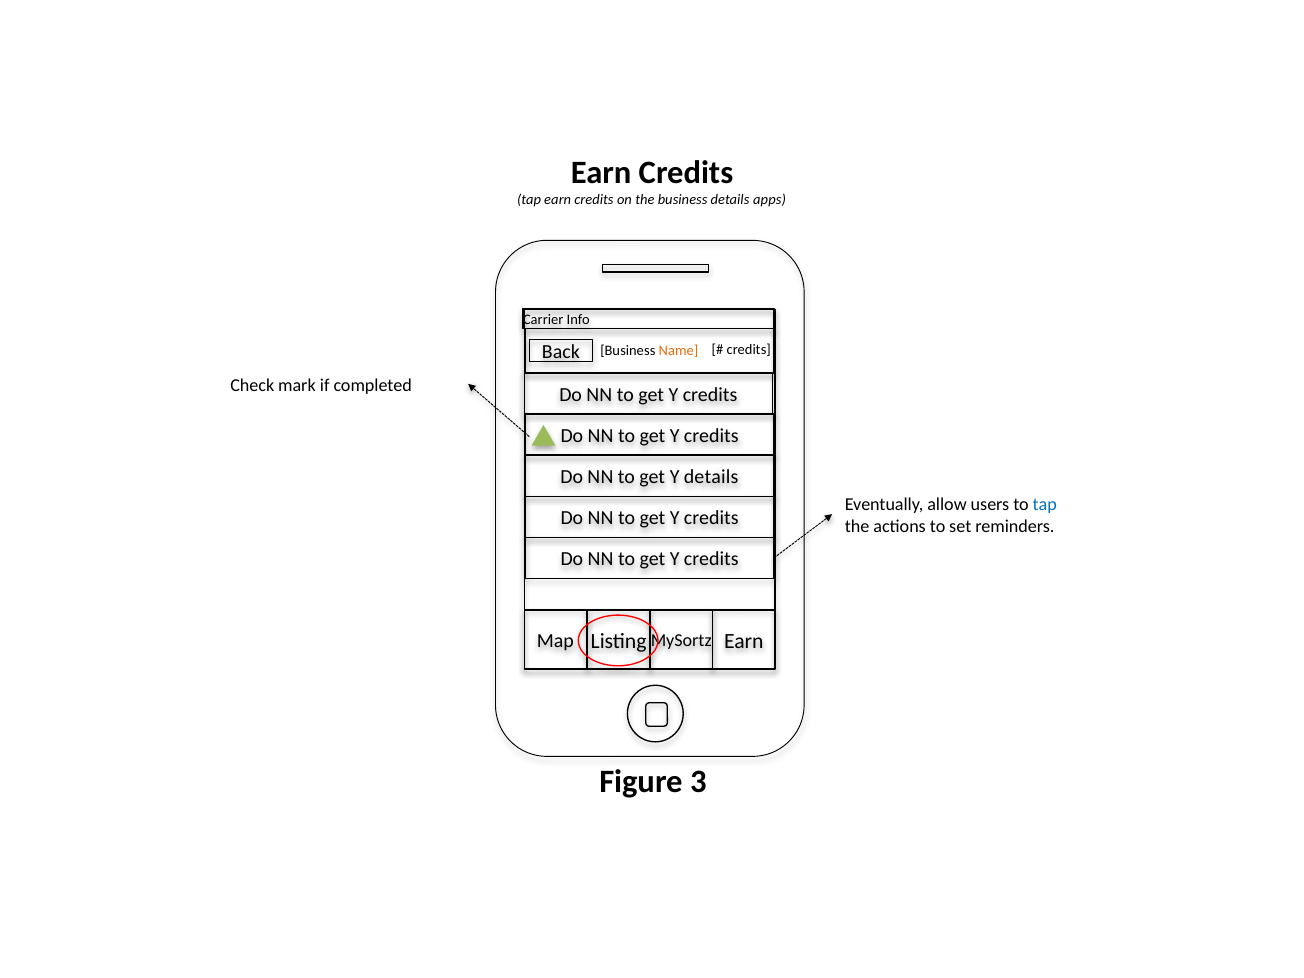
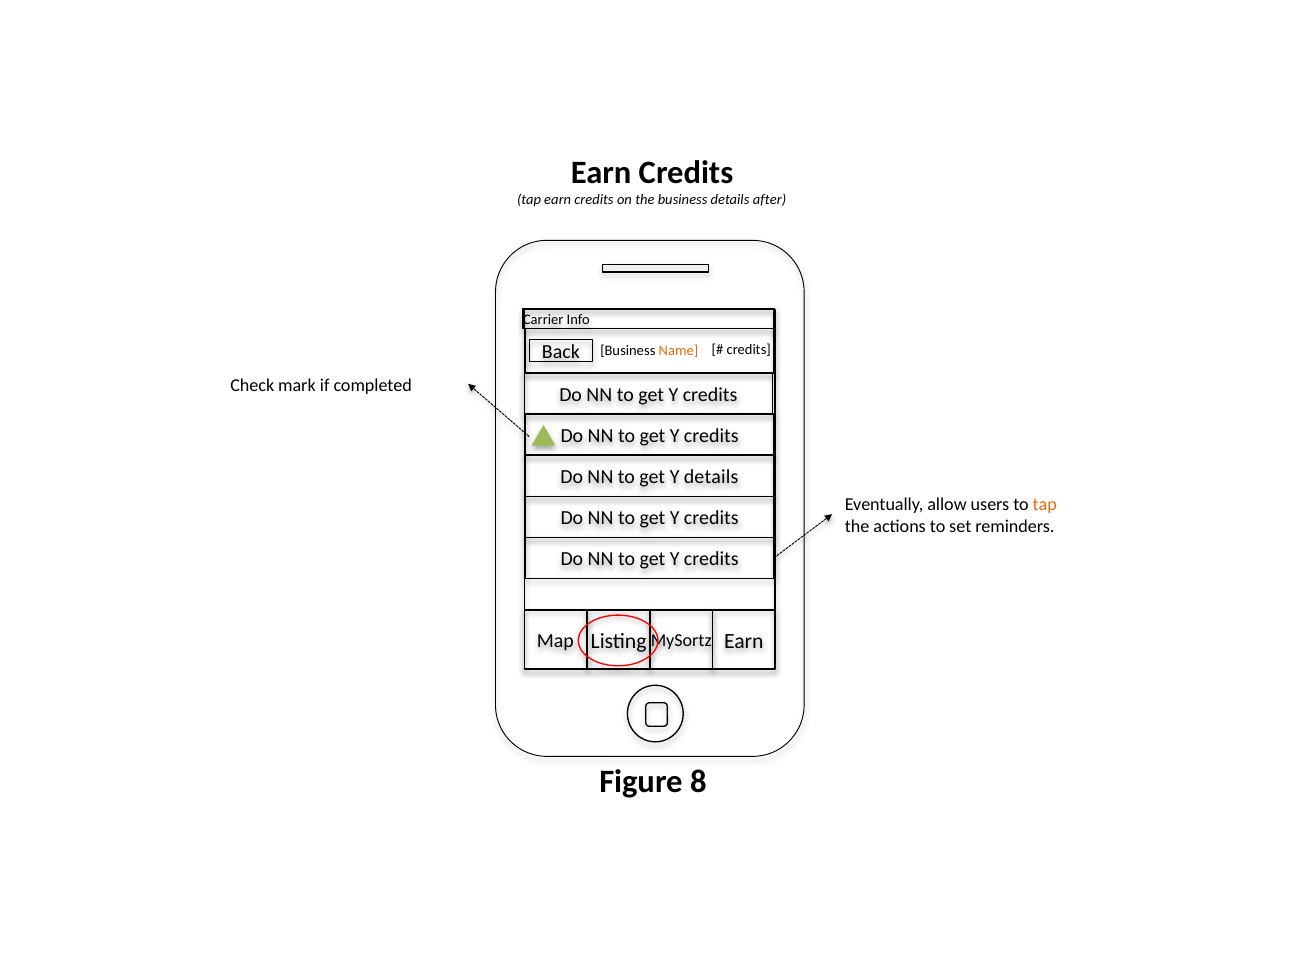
apps: apps -> after
tap at (1045, 505) colour: blue -> orange
3: 3 -> 8
